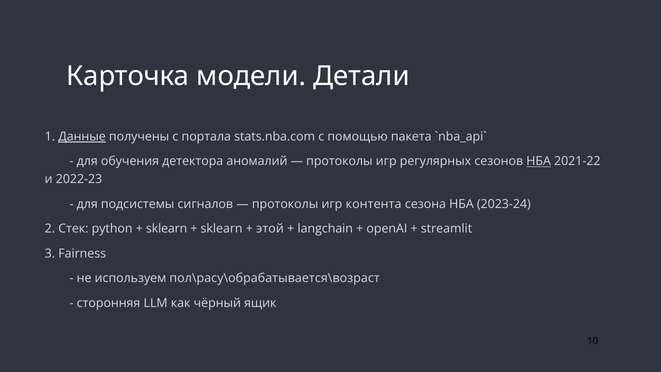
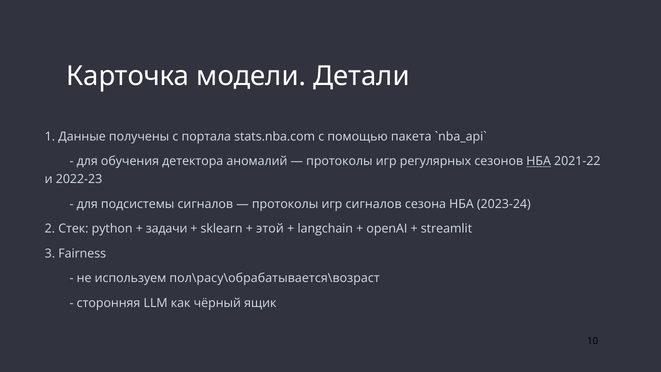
Данные underline: present -> none
игр контента: контента -> сигналов
sklearn at (167, 229): sklearn -> задачи
